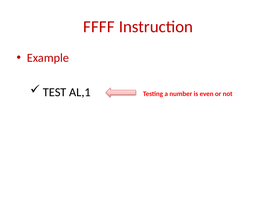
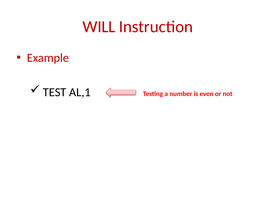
FFFF: FFFF -> WILL
